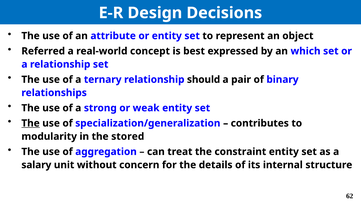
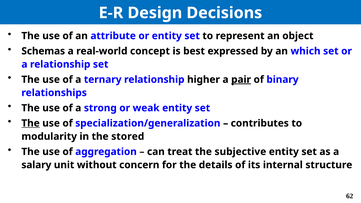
Referred: Referred -> Schemas
should: should -> higher
pair underline: none -> present
constraint: constraint -> subjective
